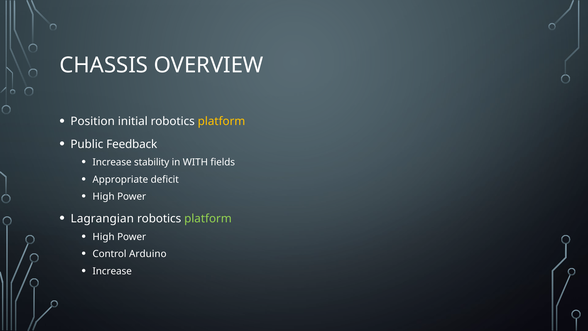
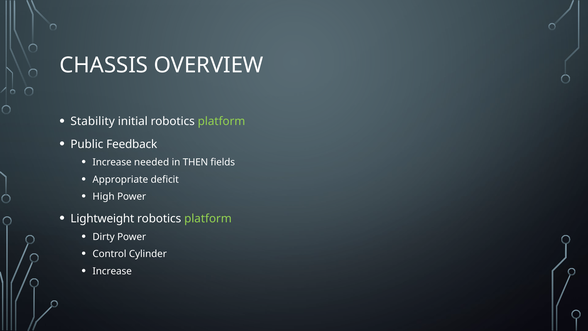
Position: Position -> Stability
platform at (222, 121) colour: yellow -> light green
stability: stability -> needed
WITH: WITH -> THEN
Lagrangian: Lagrangian -> Lightweight
High at (104, 237): High -> Dirty
Arduino: Arduino -> Cylinder
